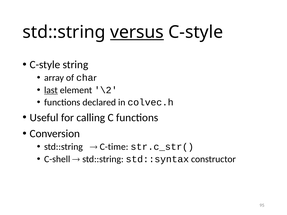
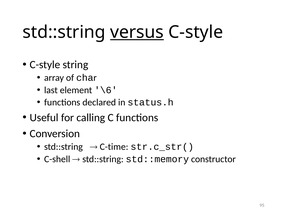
last underline: present -> none
\2: \2 -> \6
colvec.h: colvec.h -> status.h
std::syntax: std::syntax -> std::memory
